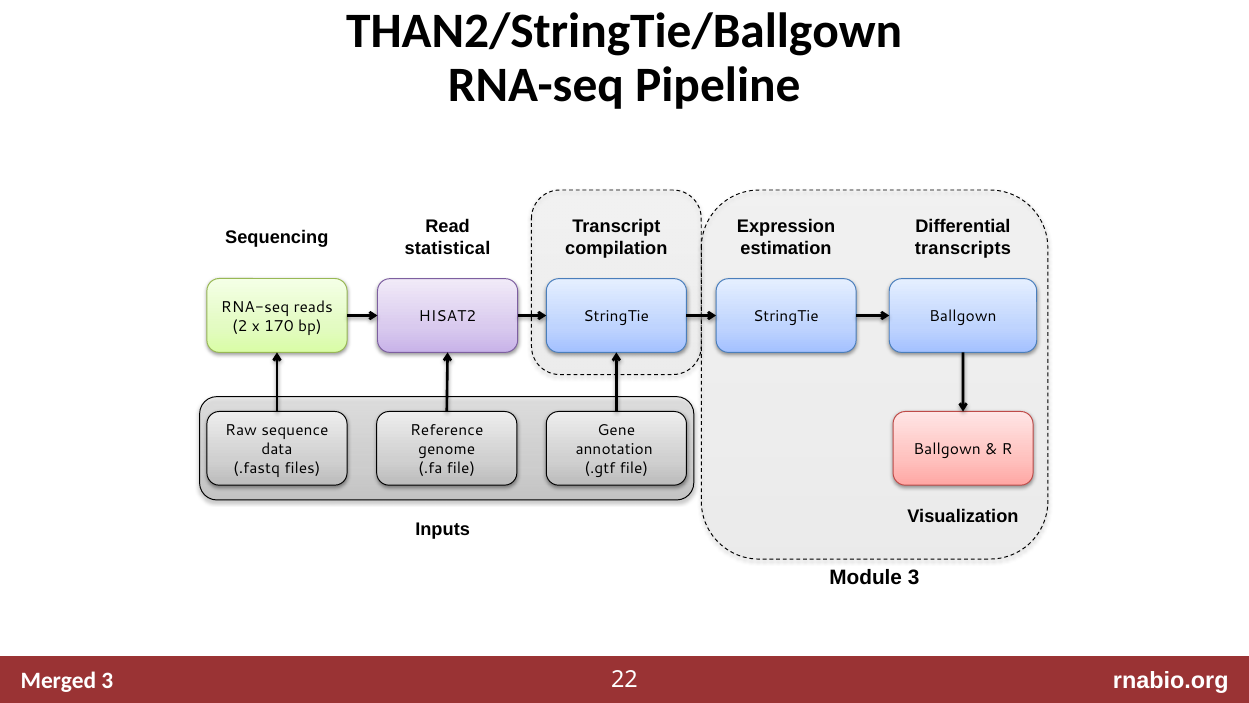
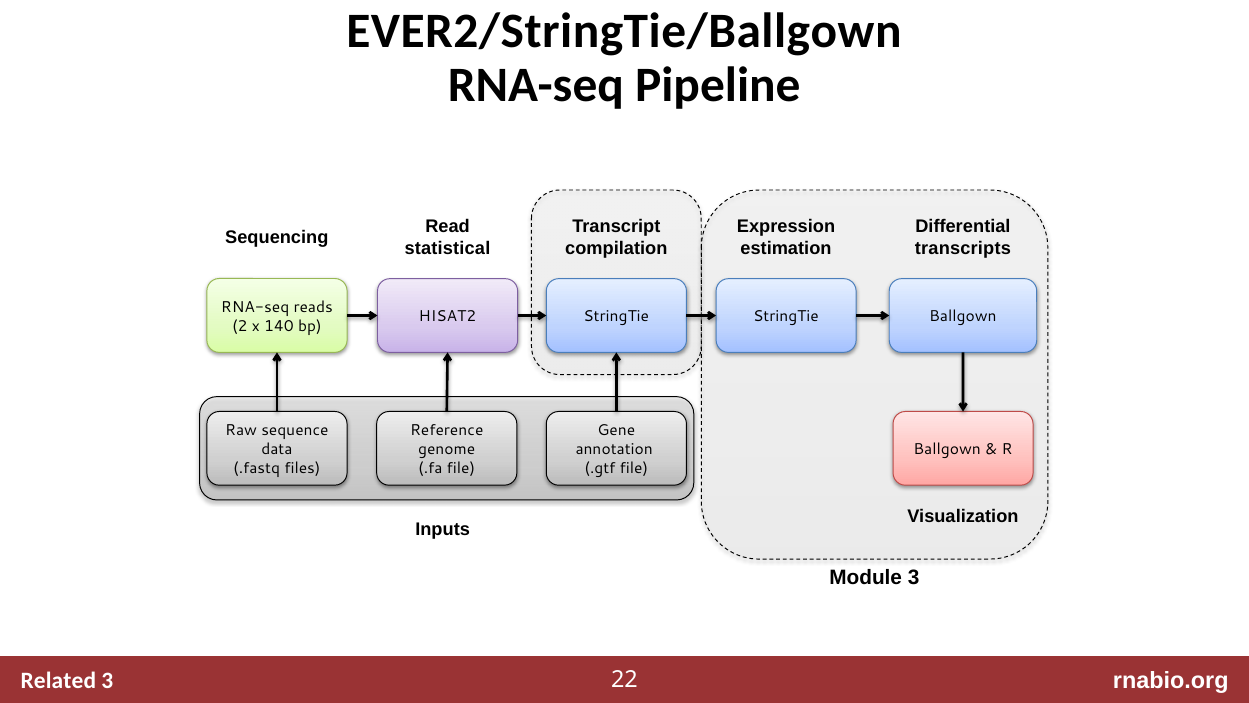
THAN2/StringTie/Ballgown: THAN2/StringTie/Ballgown -> EVER2/StringTie/Ballgown
170: 170 -> 140
Merged: Merged -> Related
